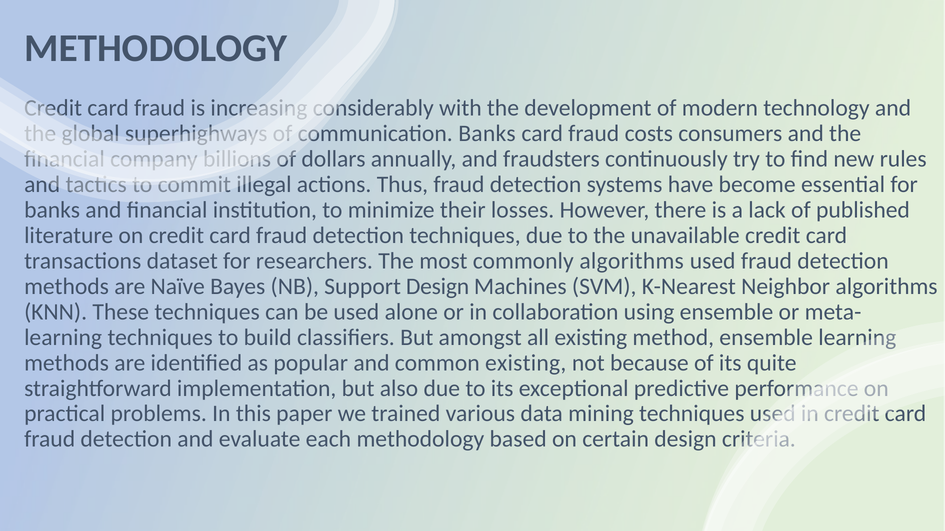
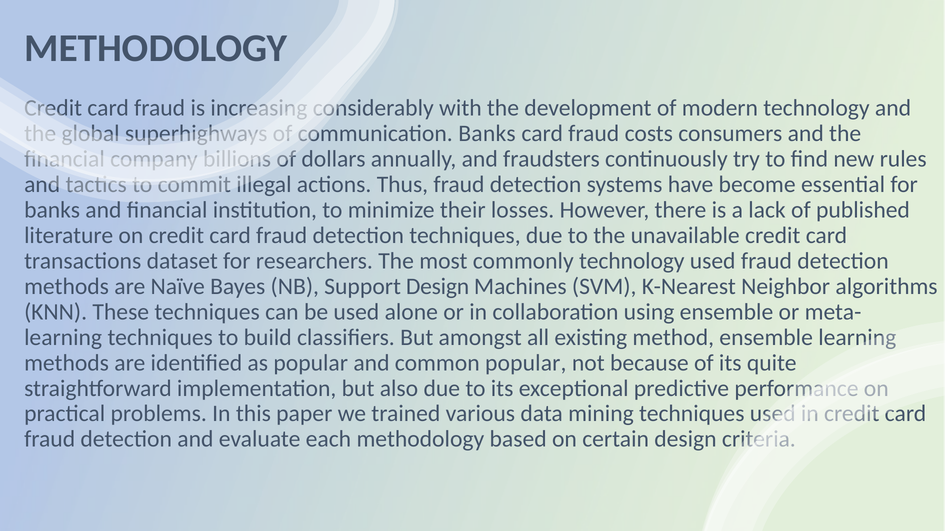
commonly algorithms: algorithms -> technology
common existing: existing -> popular
